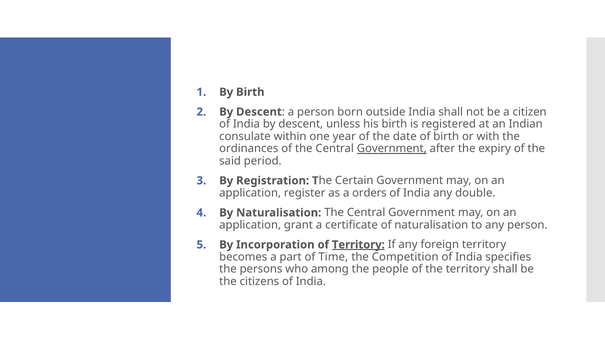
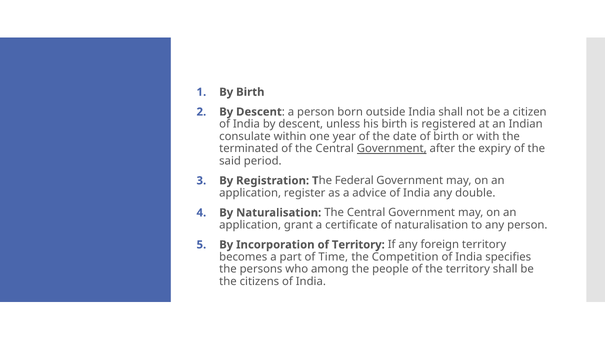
ordinances: ordinances -> terminated
Certain: Certain -> Federal
orders: orders -> advice
Territory at (358, 245) underline: present -> none
